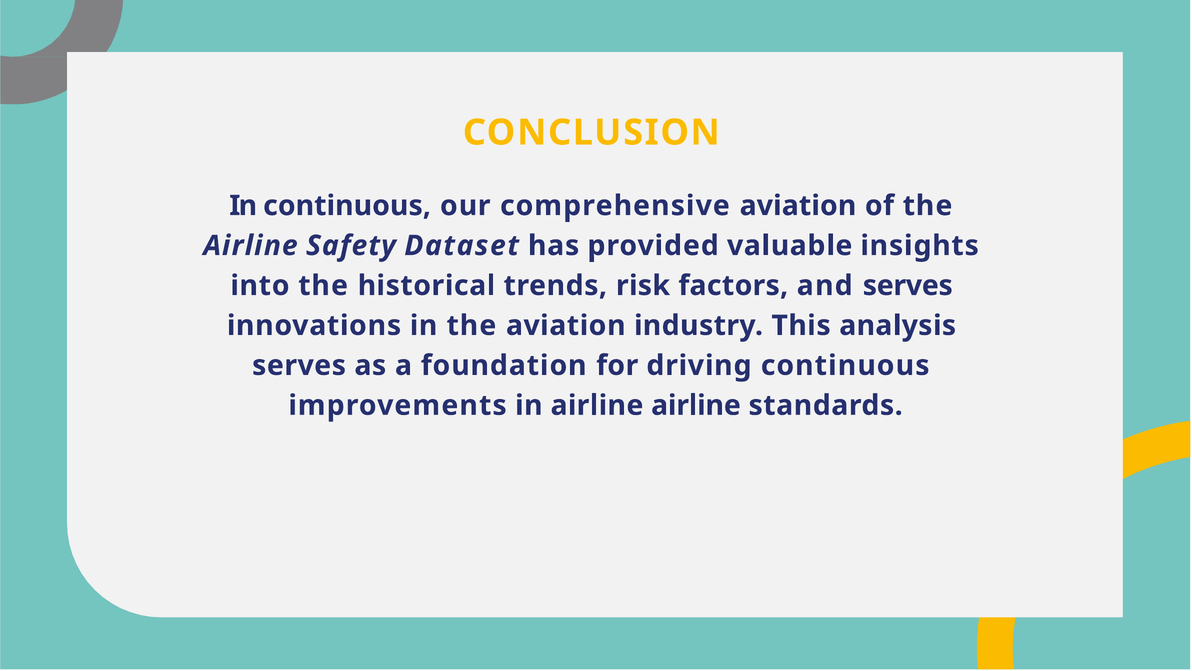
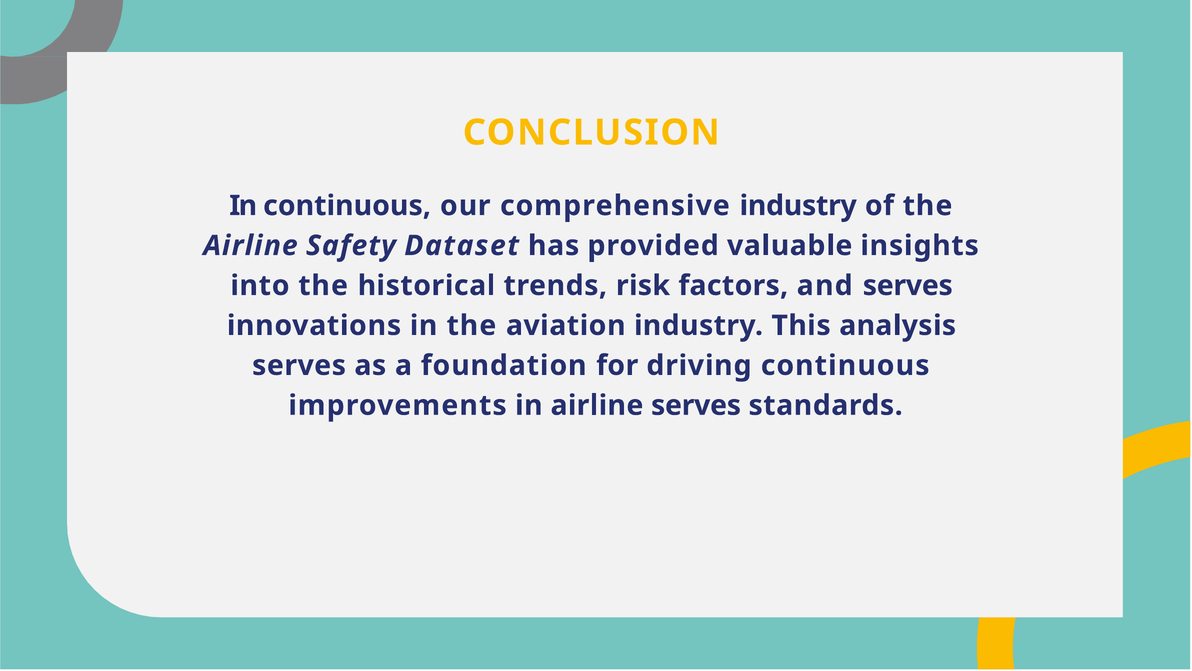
comprehensive aviation: aviation -> industry
airline airline: airline -> serves
